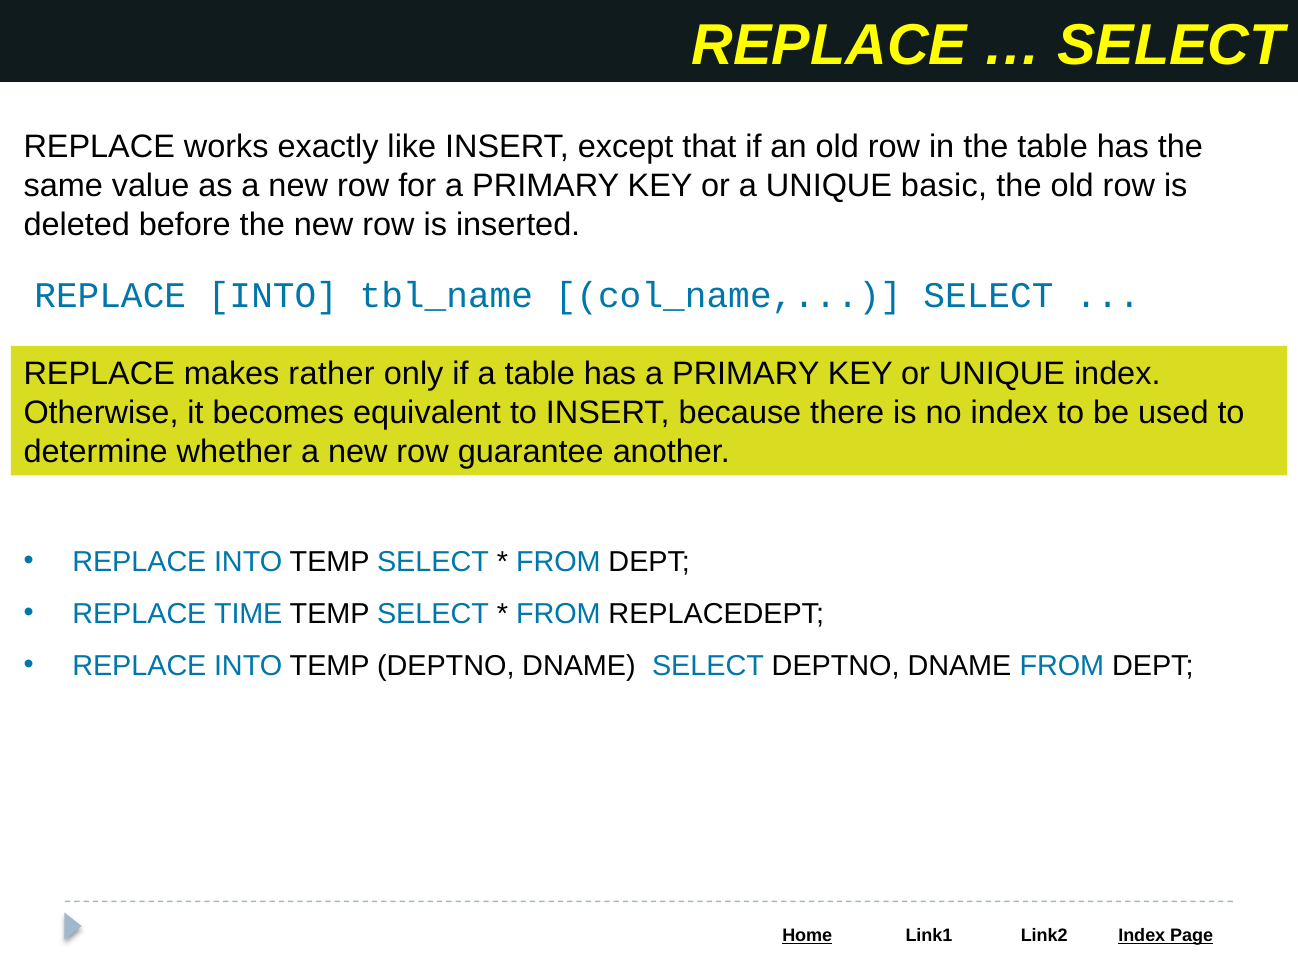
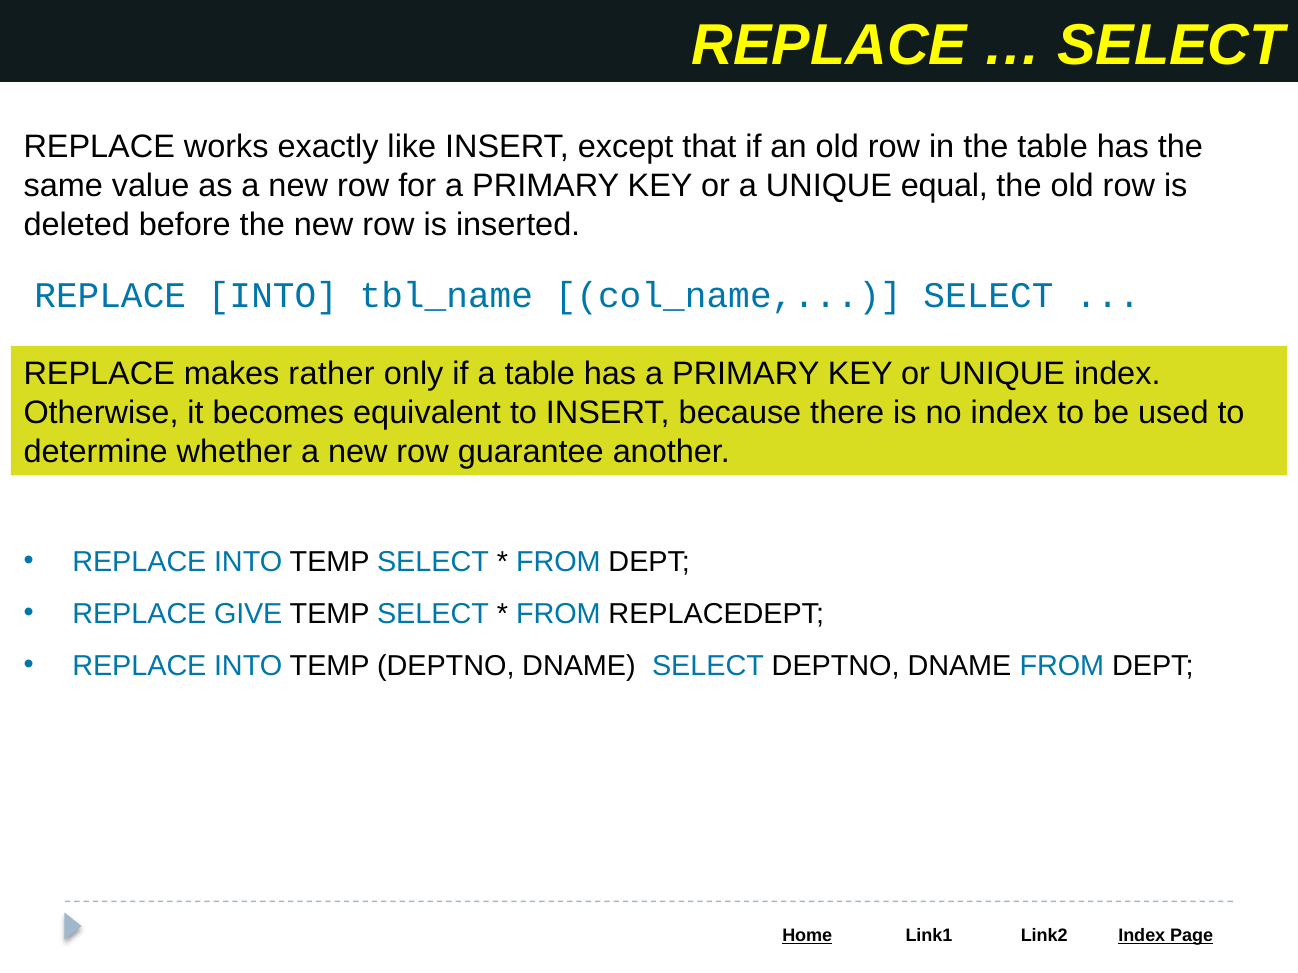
basic: basic -> equal
TIME: TIME -> GIVE
